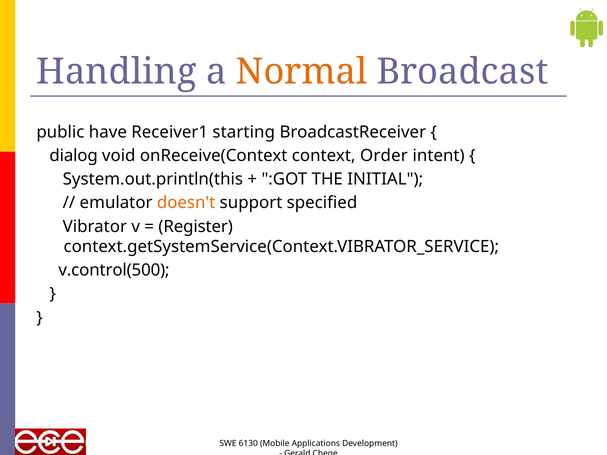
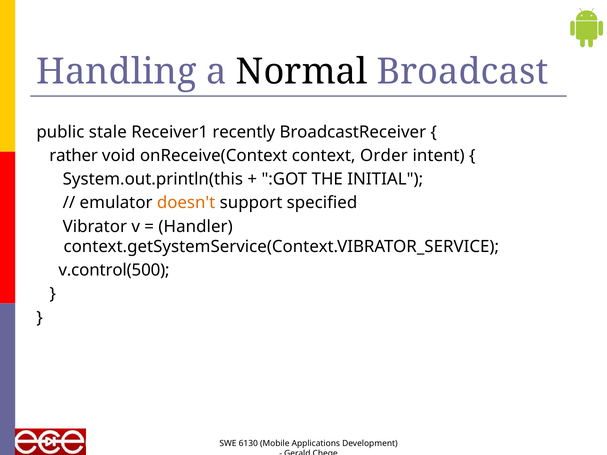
Normal colour: orange -> black
have: have -> stale
starting: starting -> recently
dialog: dialog -> rather
Register: Register -> Handler
